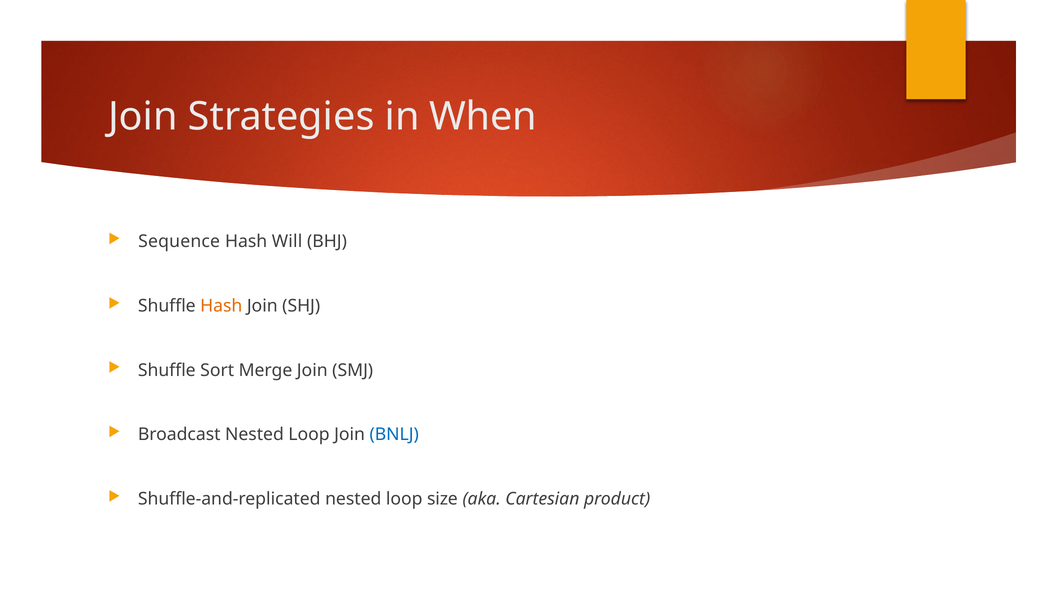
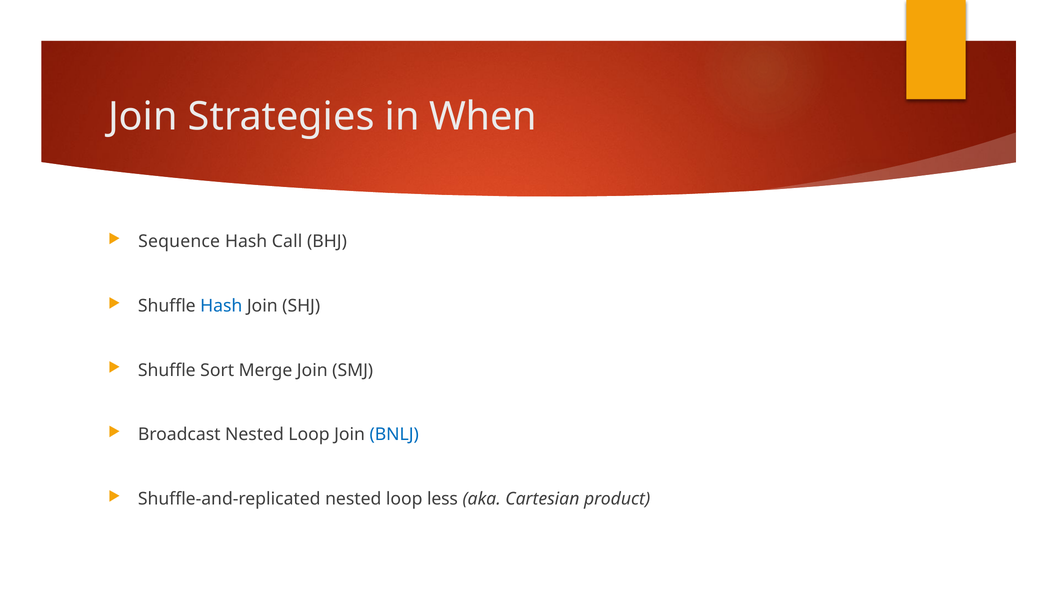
Will: Will -> Call
Hash at (221, 306) colour: orange -> blue
size: size -> less
